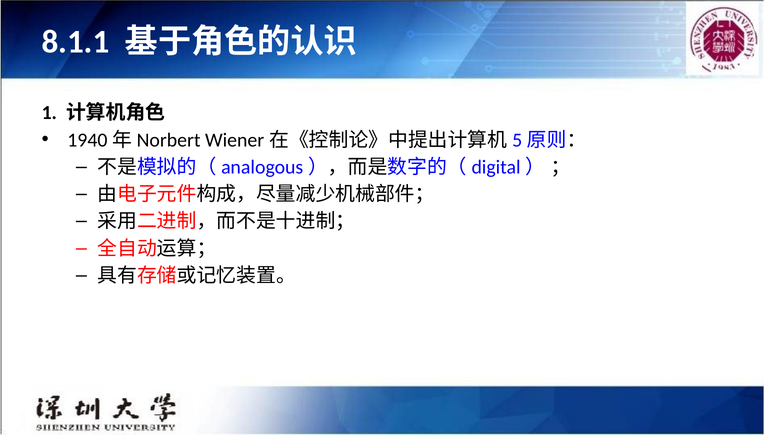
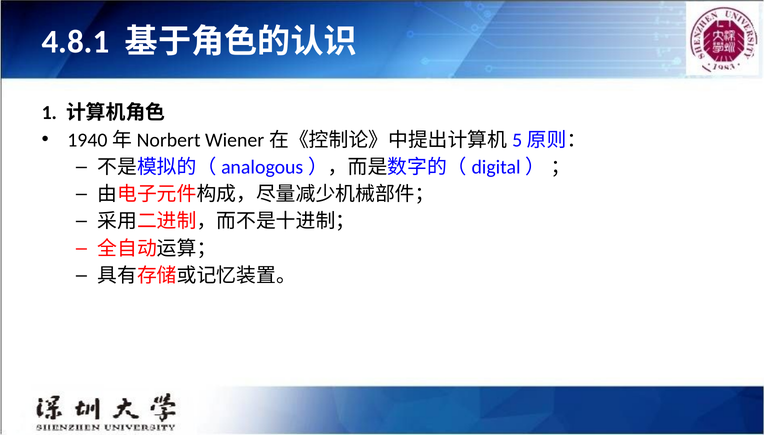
8.1.1: 8.1.1 -> 4.8.1
